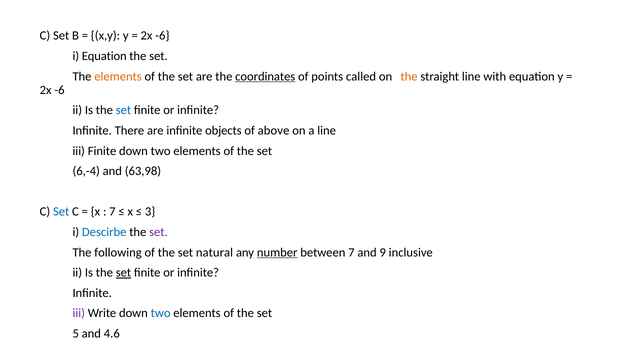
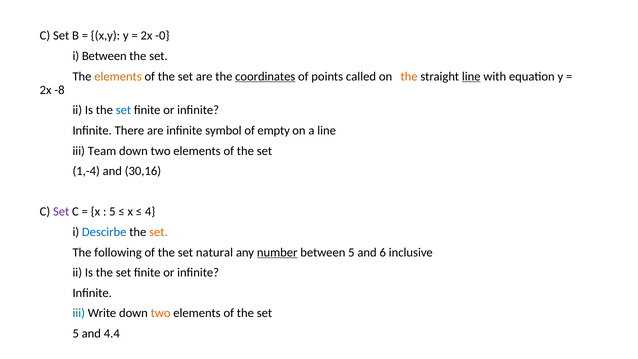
-6 at (162, 36): -6 -> -0
i Equation: Equation -> Between
line at (471, 76) underline: none -> present
-6 at (59, 90): -6 -> -8
objects: objects -> symbol
above: above -> empty
iii Finite: Finite -> Team
6,-4: 6,-4 -> 1,-4
63,98: 63,98 -> 30,16
Set at (61, 212) colour: blue -> purple
7 at (112, 212): 7 -> 5
3: 3 -> 4
set at (158, 232) colour: purple -> orange
between 7: 7 -> 5
9: 9 -> 6
set at (123, 273) underline: present -> none
iii at (79, 313) colour: purple -> blue
two at (161, 313) colour: blue -> orange
4.6: 4.6 -> 4.4
